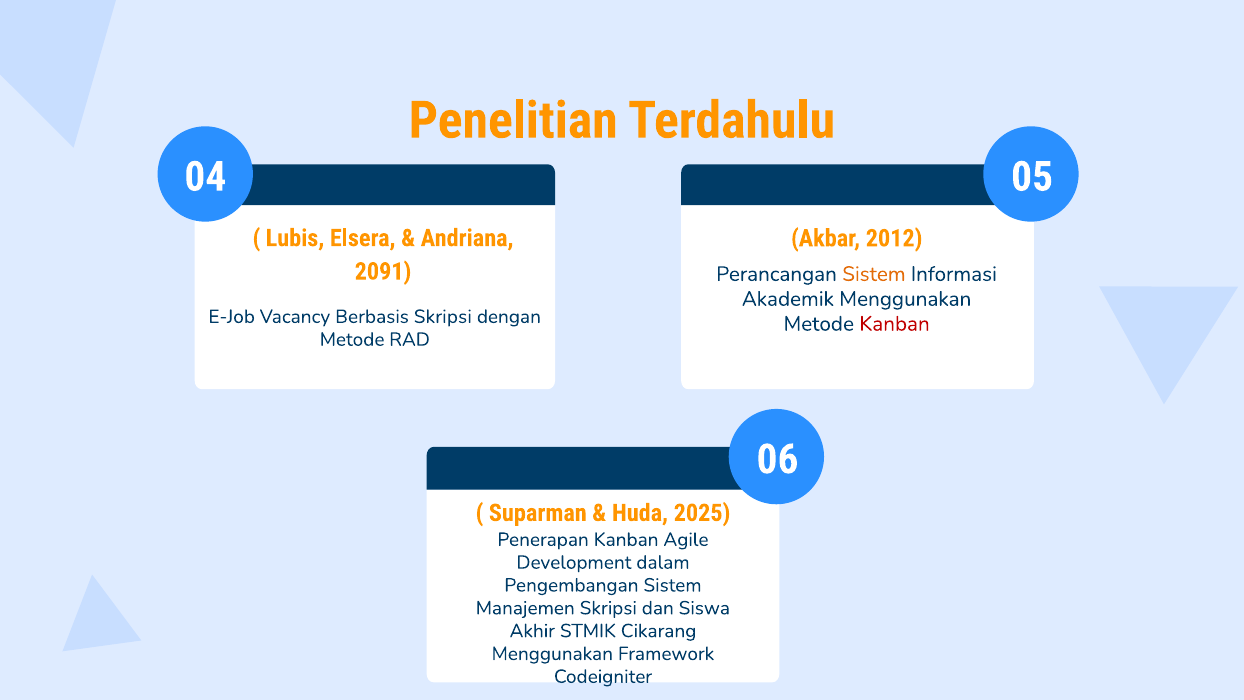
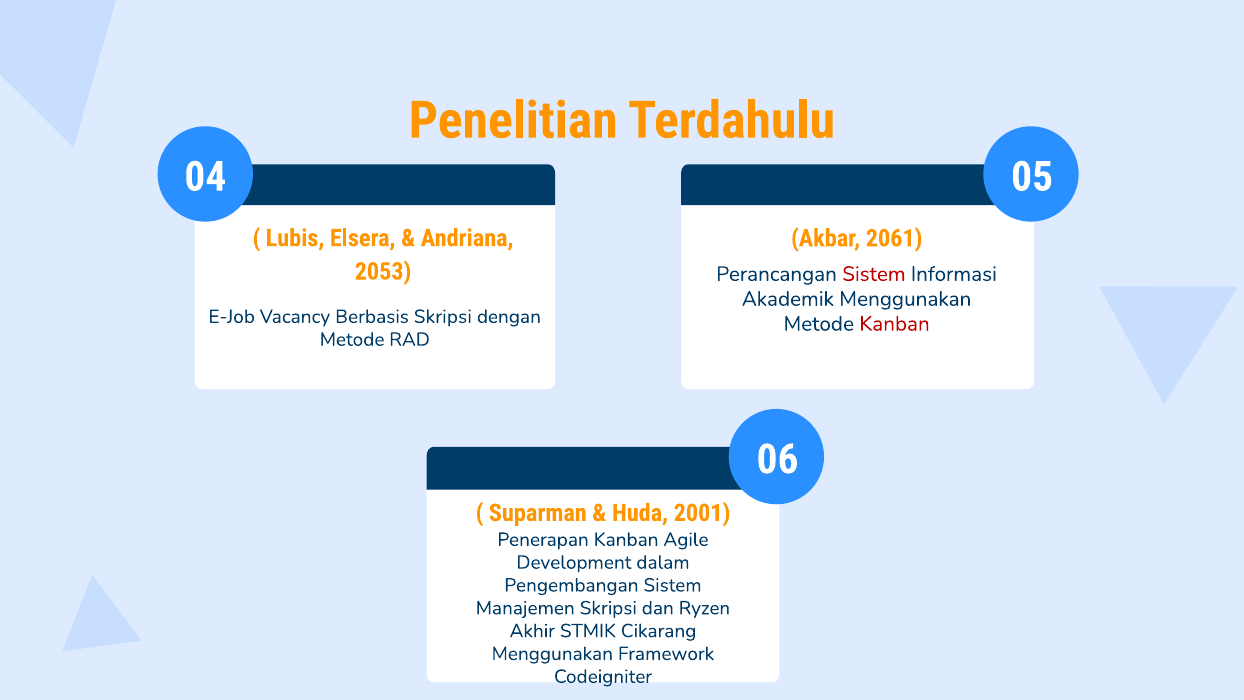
2012: 2012 -> 2061
2091: 2091 -> 2053
Sistem at (874, 274) colour: orange -> red
2025: 2025 -> 2001
Siswa: Siswa -> Ryzen
